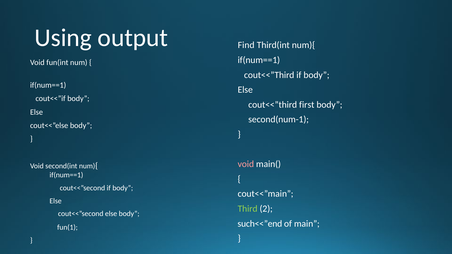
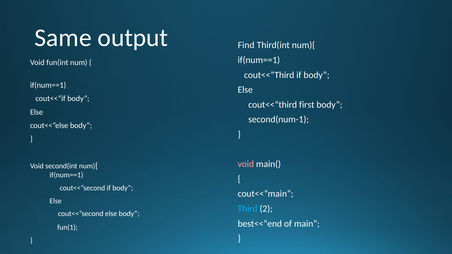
Using: Using -> Same
Third colour: light green -> light blue
such<<”end: such<<”end -> best<<”end
